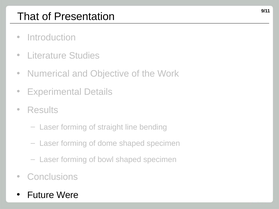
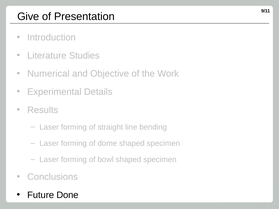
That: That -> Give
Were: Were -> Done
